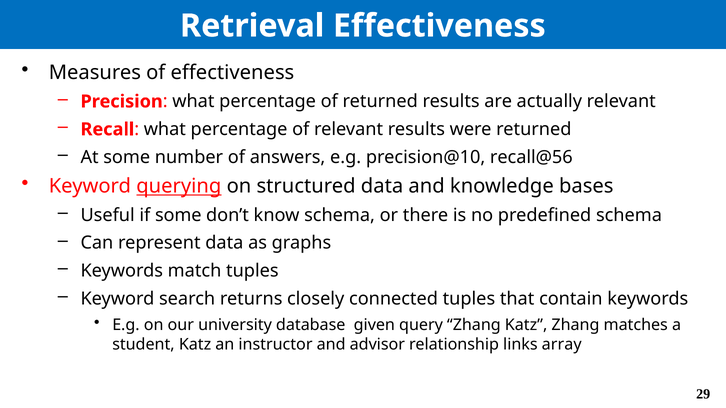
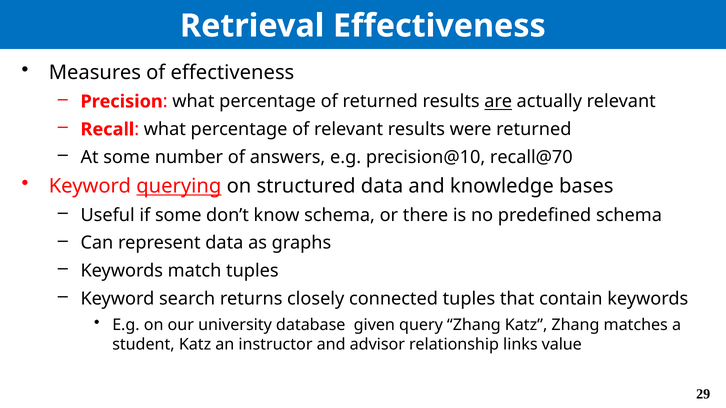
are underline: none -> present
recall@56: recall@56 -> recall@70
array: array -> value
